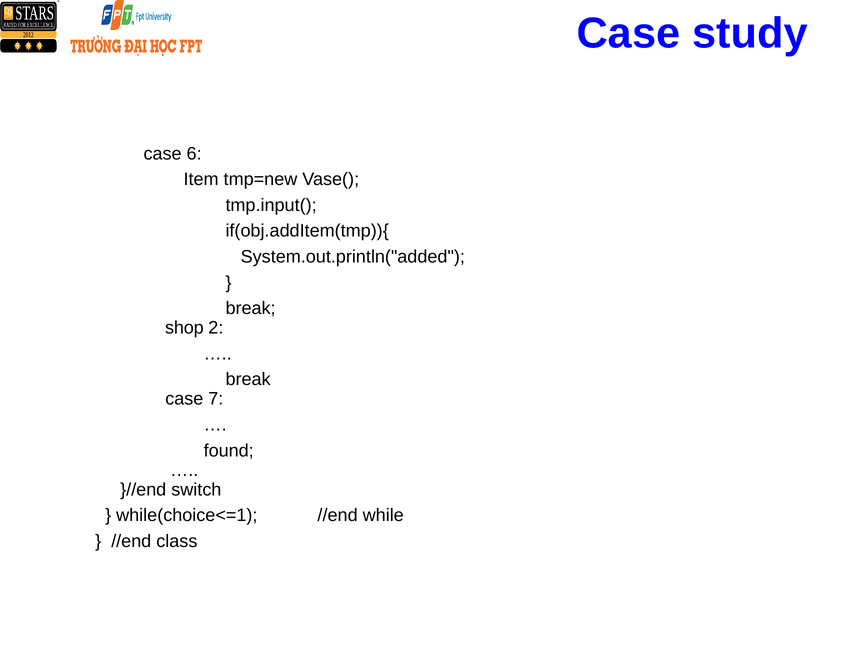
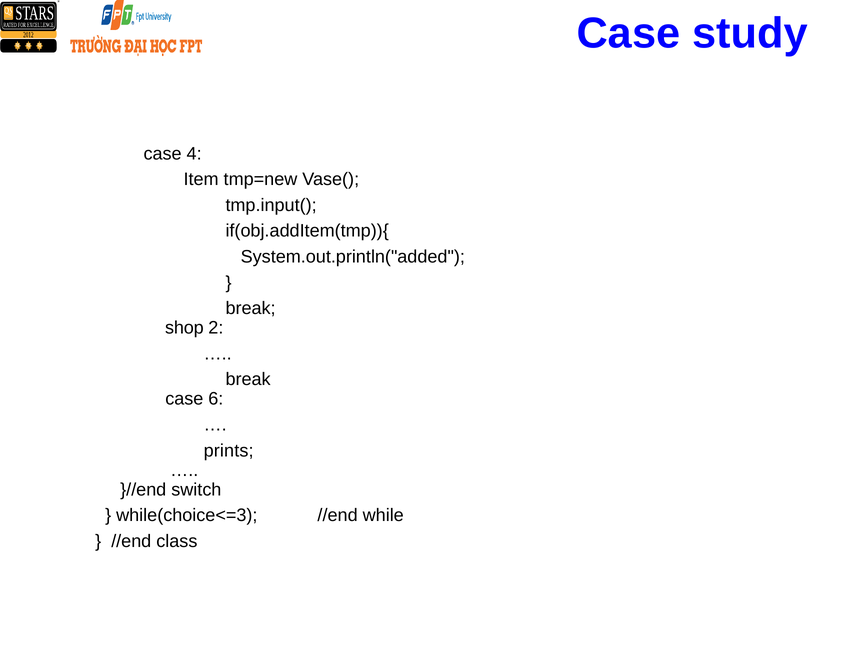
6: 6 -> 4
7: 7 -> 6
found: found -> prints
while(choice<=1: while(choice<=1 -> while(choice<=3
